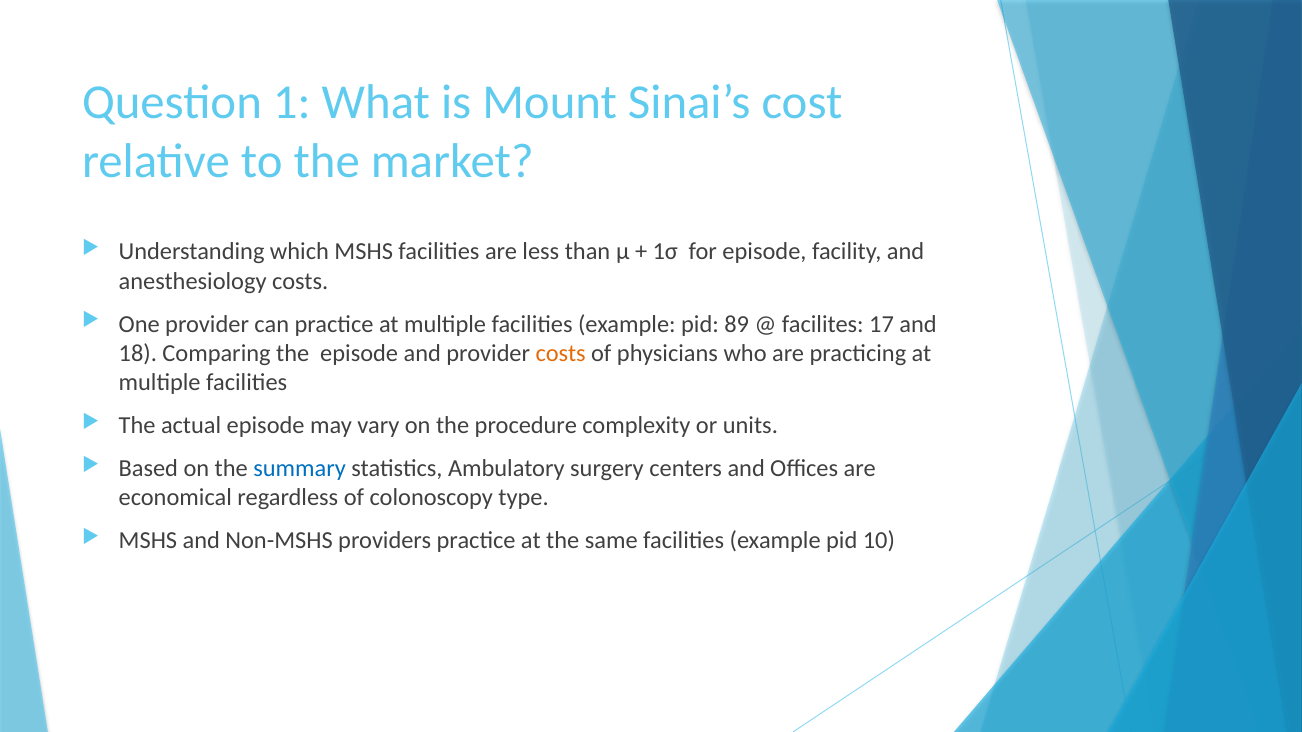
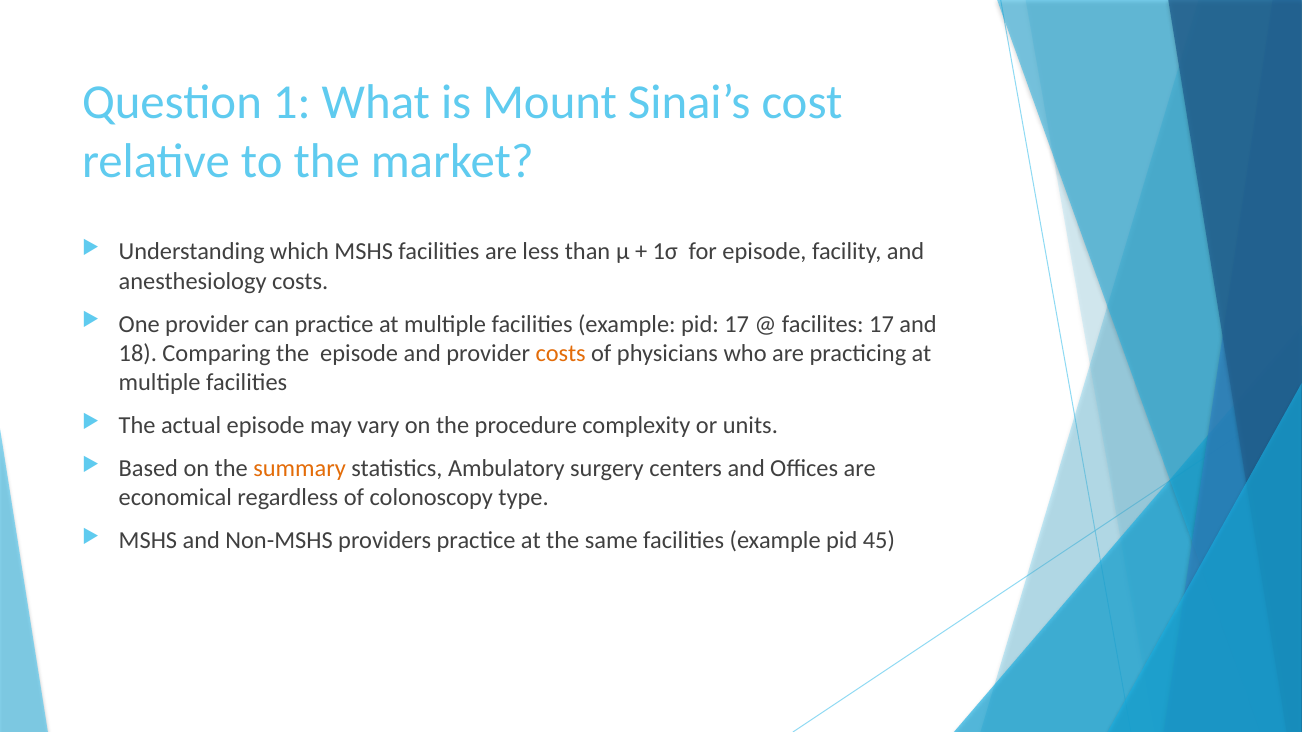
pid 89: 89 -> 17
summary colour: blue -> orange
10: 10 -> 45
